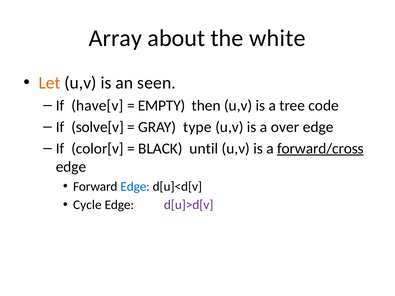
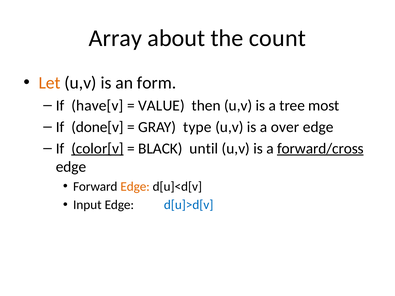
white: white -> count
seen: seen -> form
EMPTY: EMPTY -> VALUE
code: code -> most
solve[v: solve[v -> done[v
color[v underline: none -> present
Edge at (135, 187) colour: blue -> orange
Cycle: Cycle -> Input
d[u]>d[v colour: purple -> blue
